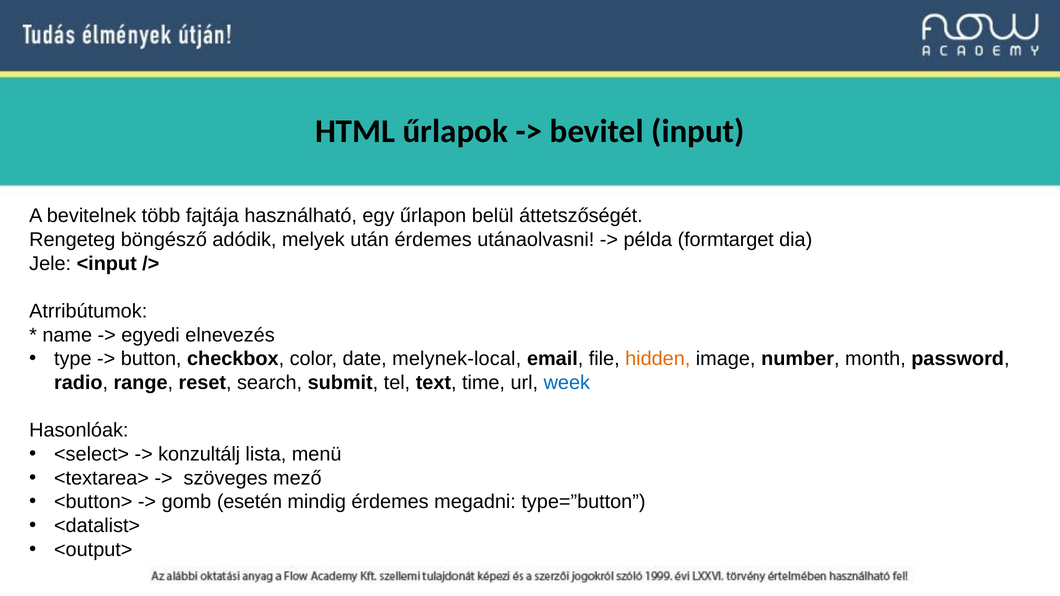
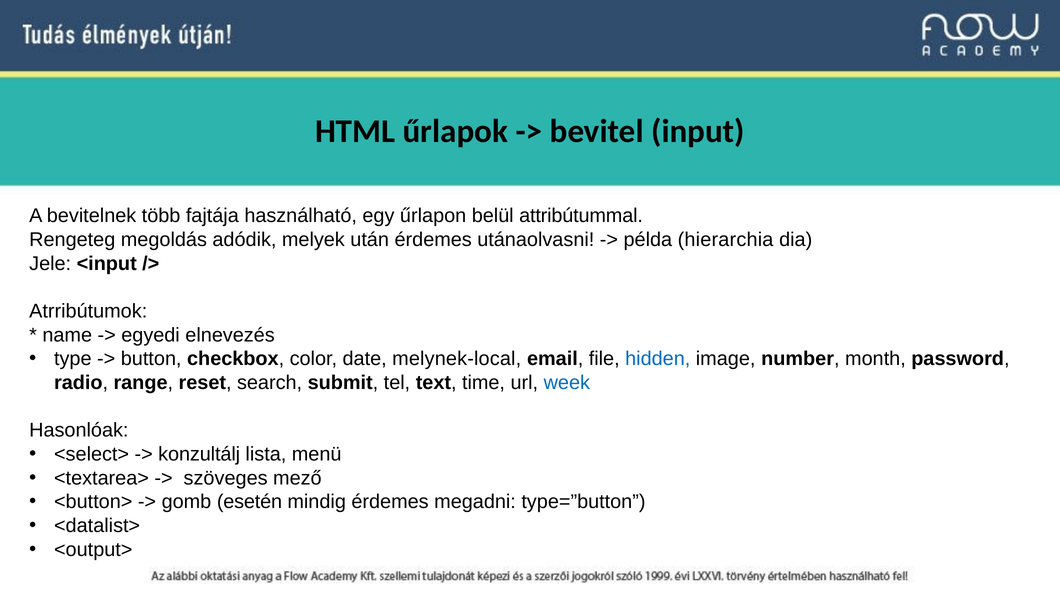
áttetszőségét: áttetszőségét -> attribútummal
böngésző: böngésző -> megoldás
formtarget: formtarget -> hierarchia
hidden colour: orange -> blue
